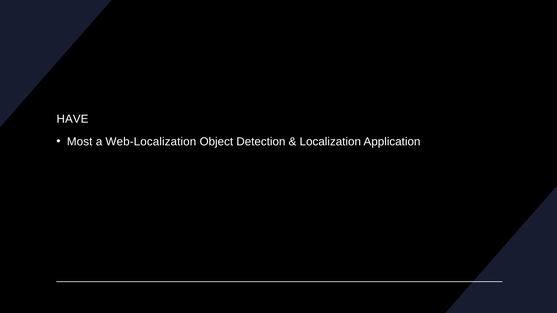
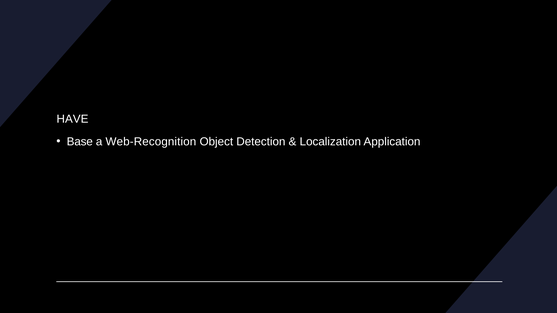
Most: Most -> Base
Web-Localization: Web-Localization -> Web-Recognition
